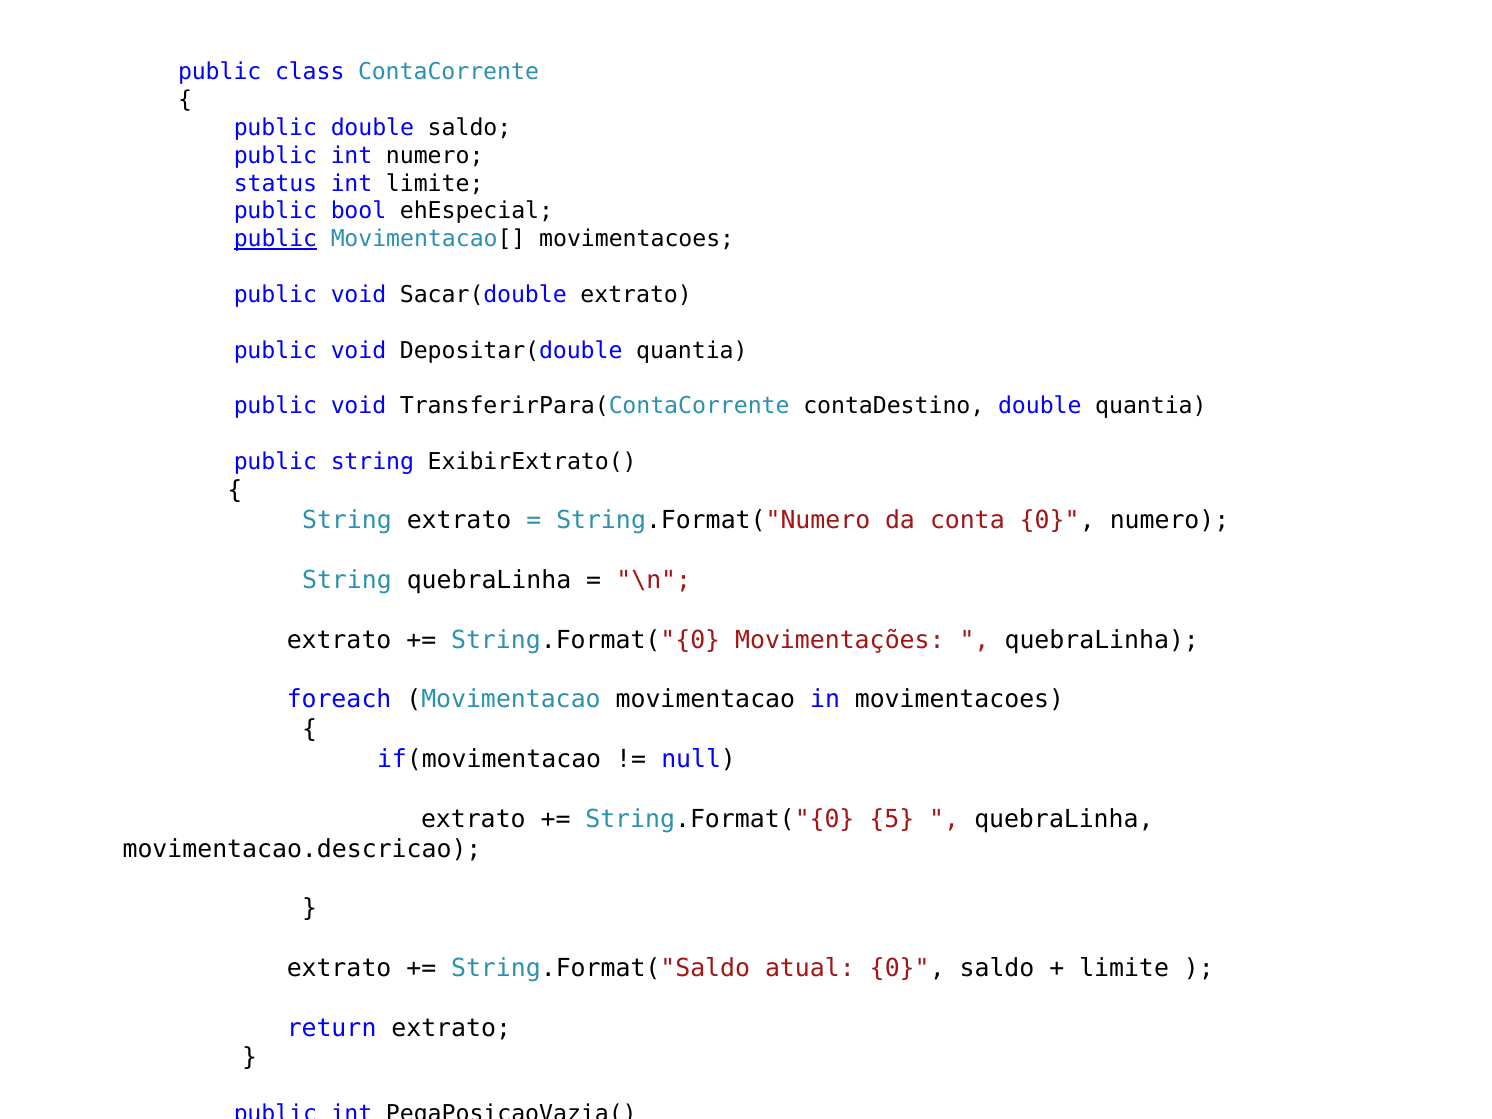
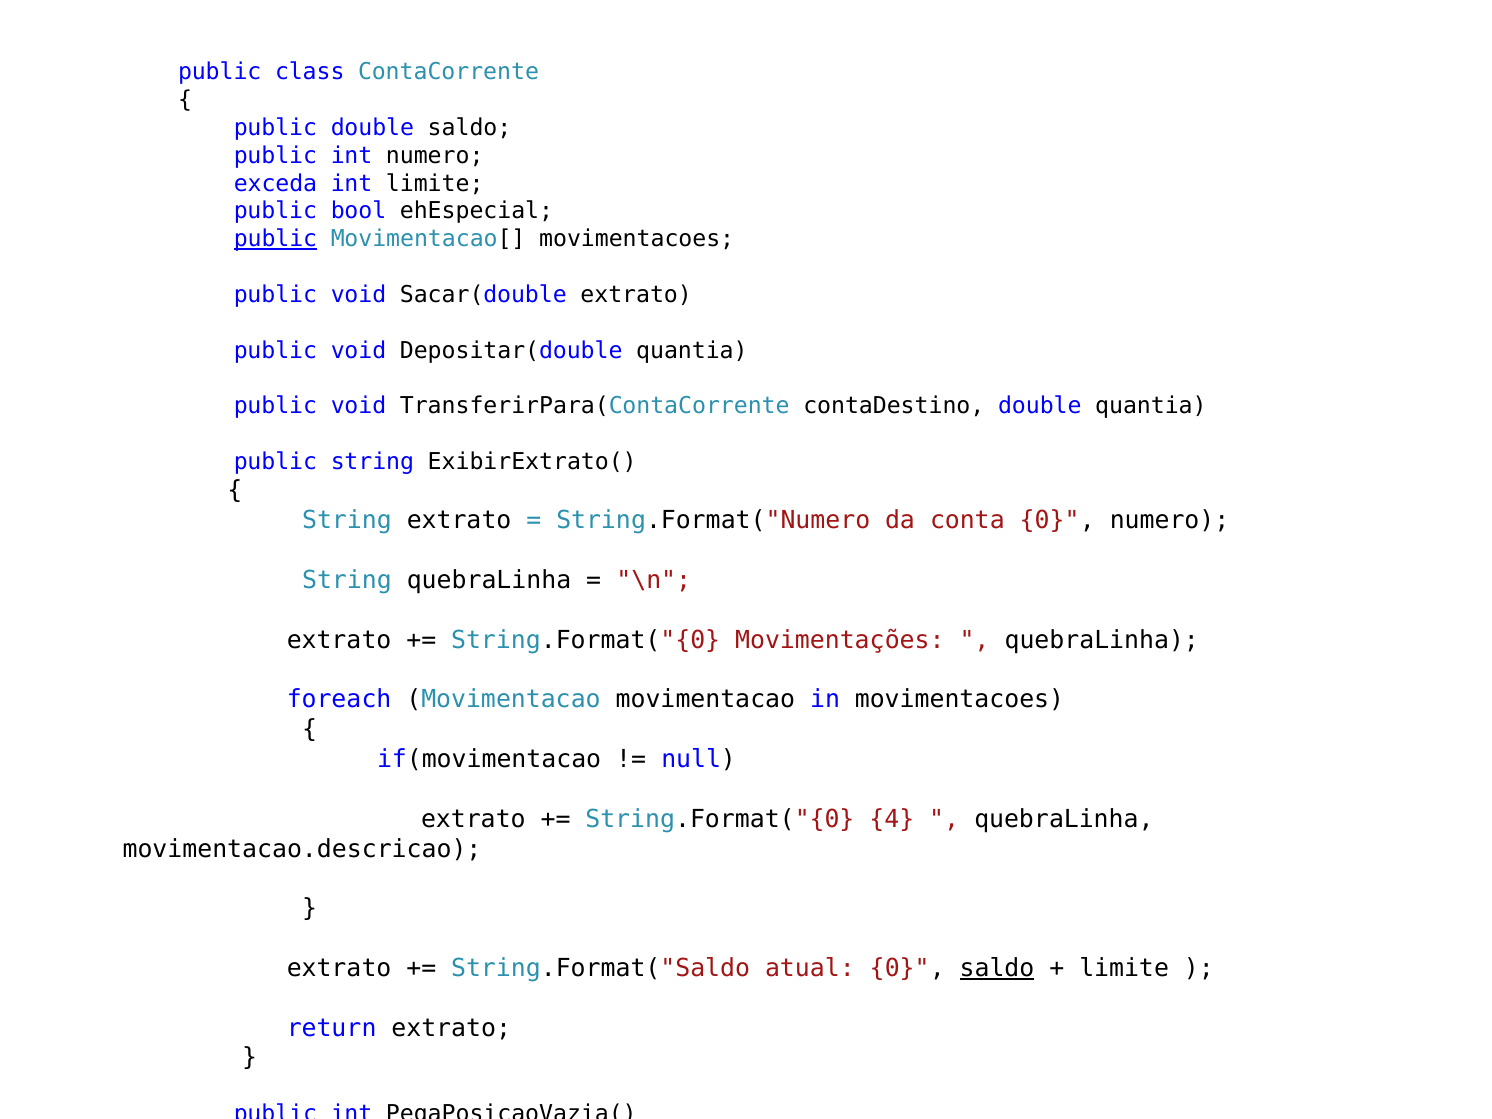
status: status -> exceda
5: 5 -> 4
saldo at (997, 968) underline: none -> present
